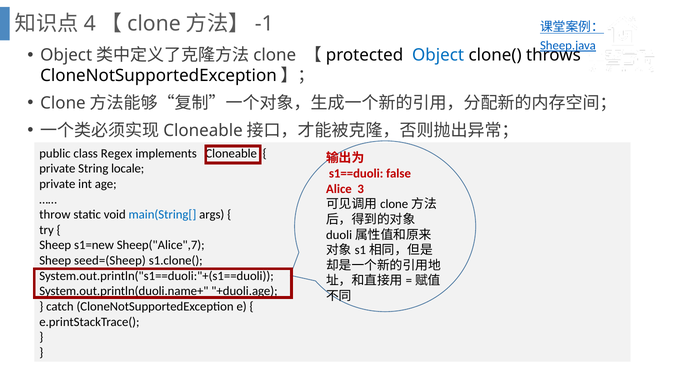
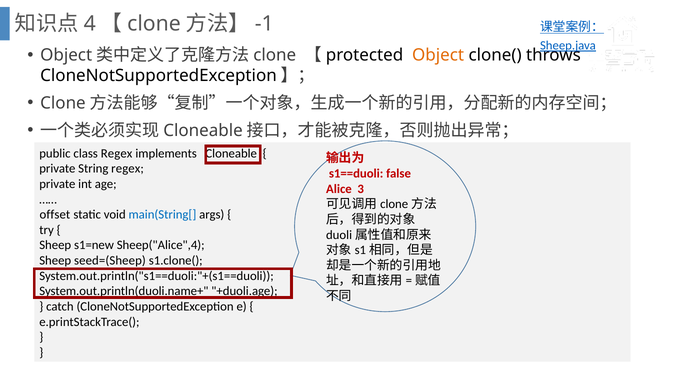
Object at (438, 55) colour: blue -> orange
String locale: locale -> regex
throw: throw -> offset
Sheep("Alice",7: Sheep("Alice",7 -> Sheep("Alice",4
